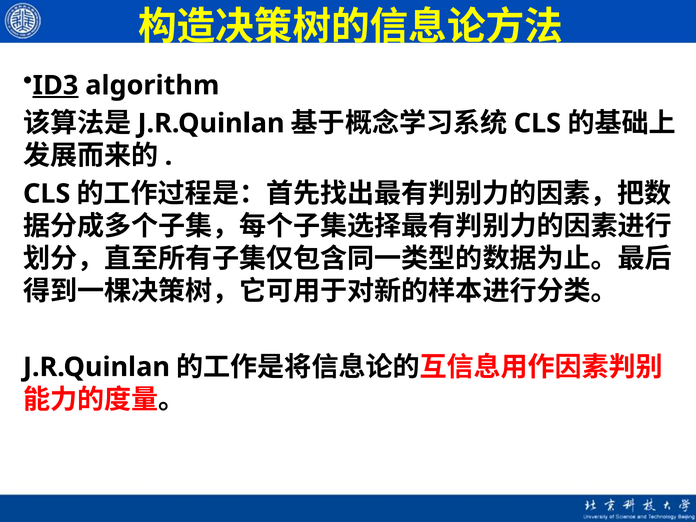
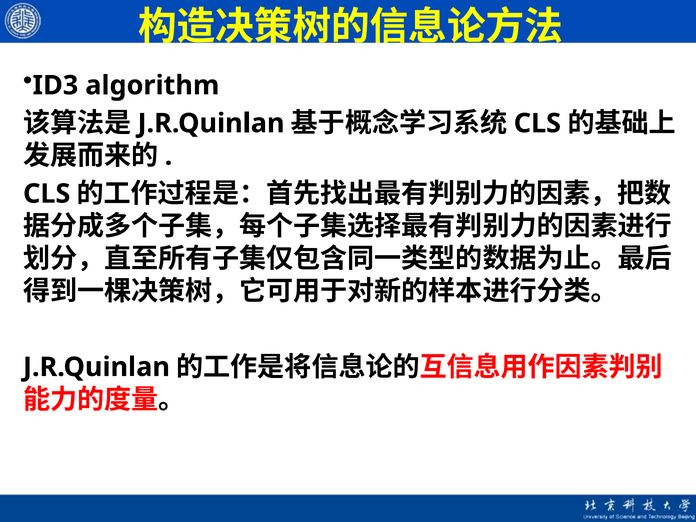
ID3 underline: present -> none
